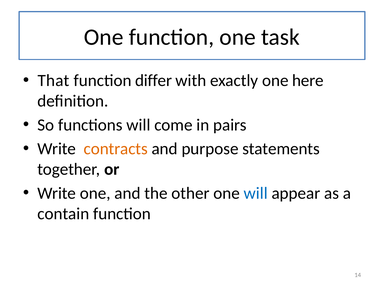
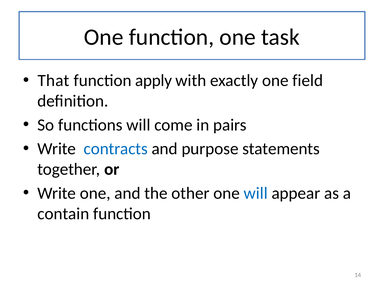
differ: differ -> apply
here: here -> field
contracts colour: orange -> blue
